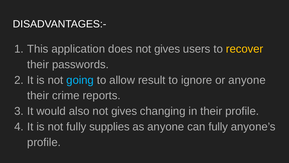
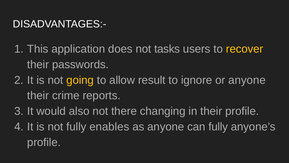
does not gives: gives -> tasks
going colour: light blue -> yellow
also not gives: gives -> there
supplies: supplies -> enables
